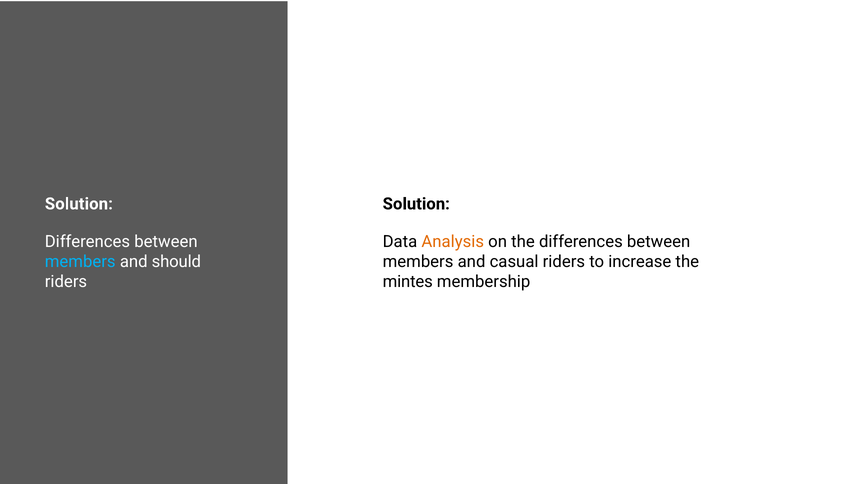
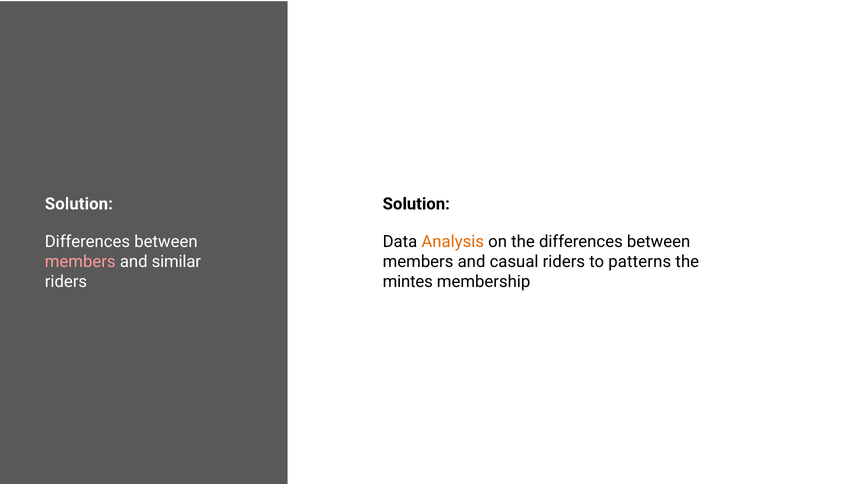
members at (80, 261) colour: light blue -> pink
should: should -> similar
increase: increase -> patterns
